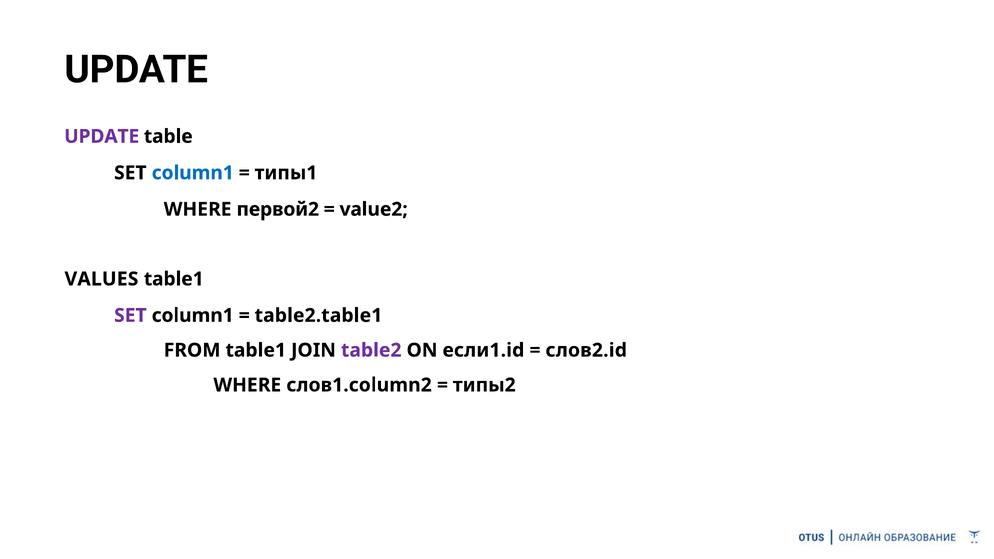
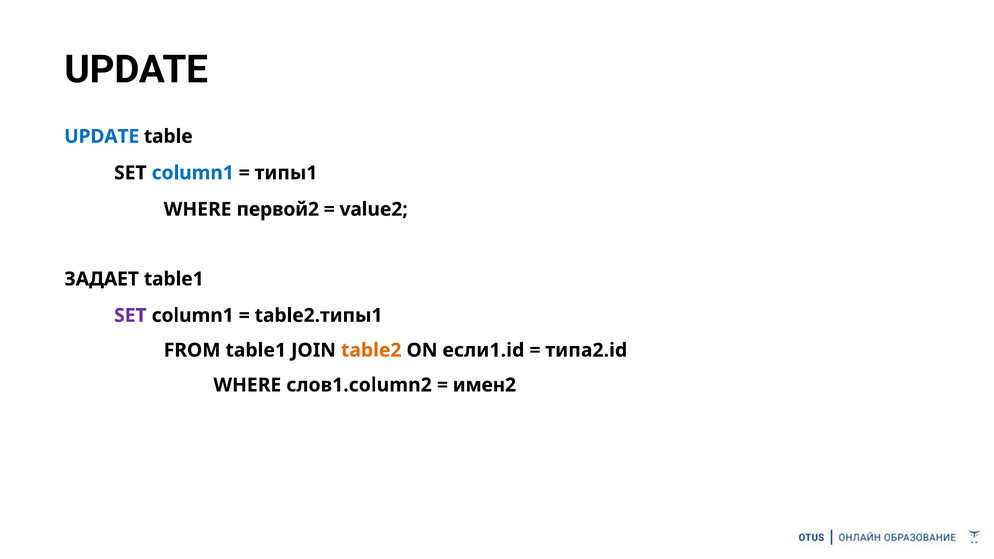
UPDATE at (102, 136) colour: purple -> blue
VALUES: VALUES -> ЗАДАЕТ
table2.table1: table2.table1 -> table2.типы1
table2 colour: purple -> orange
слов2.id: слов2.id -> типа2.id
типы2: типы2 -> имен2
